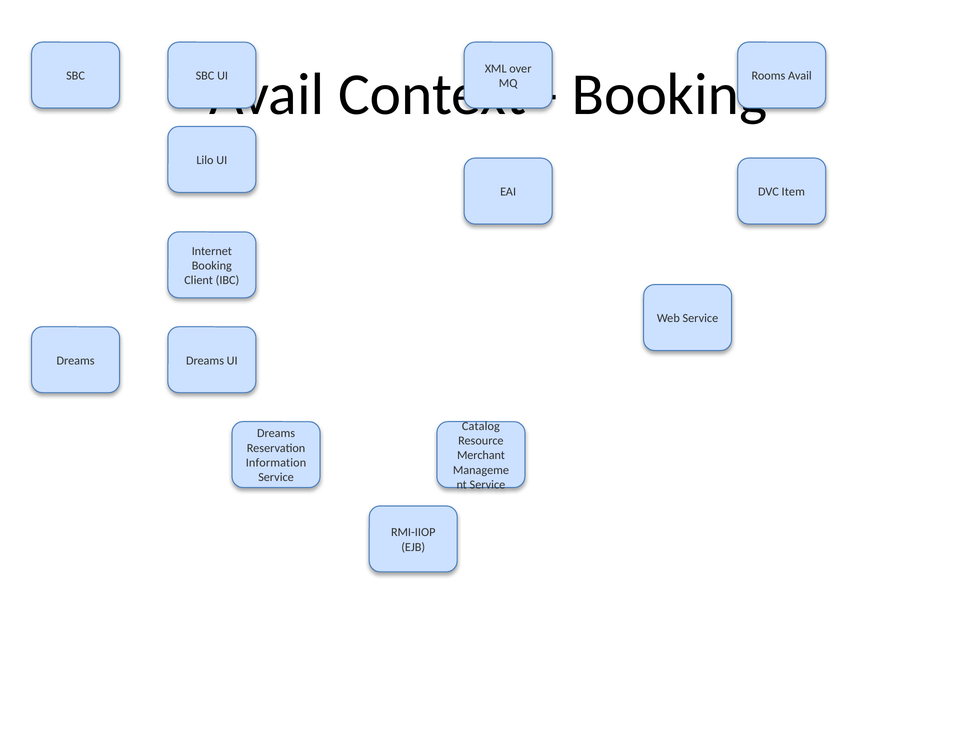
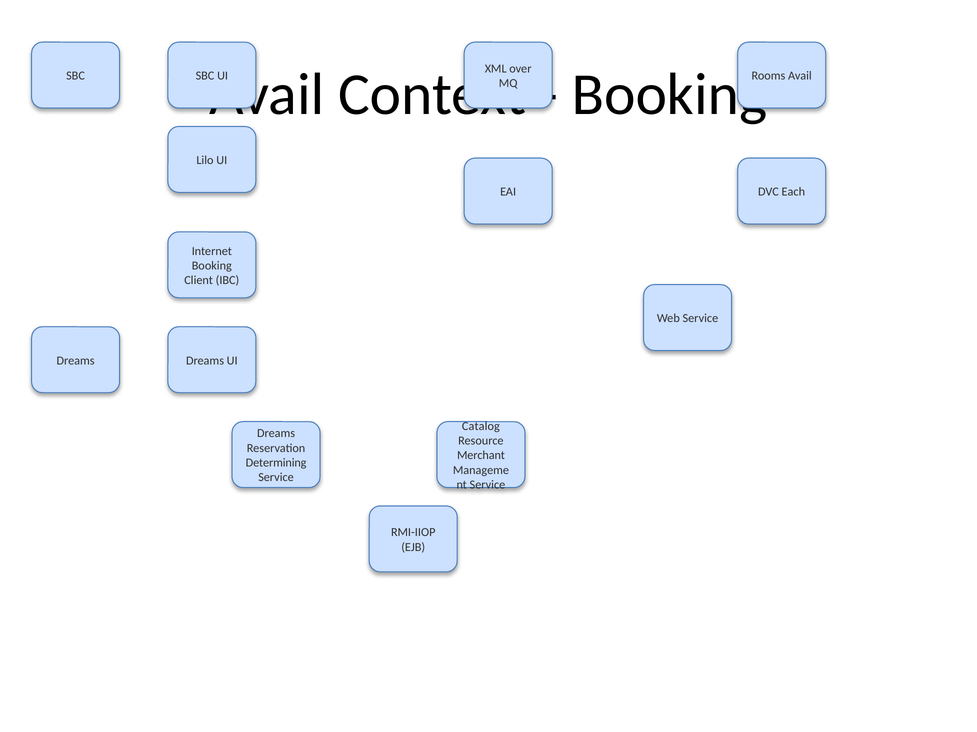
Item: Item -> Each
Information: Information -> Determining
